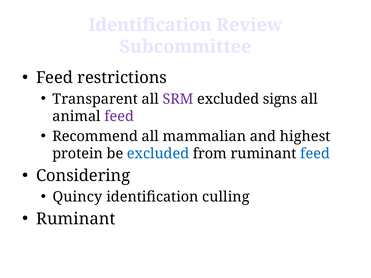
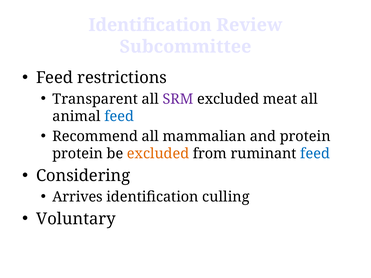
signs: signs -> meat
feed at (119, 116) colour: purple -> blue
and highest: highest -> protein
excluded at (158, 154) colour: blue -> orange
Quincy: Quincy -> Arrives
Ruminant at (76, 219): Ruminant -> Voluntary
